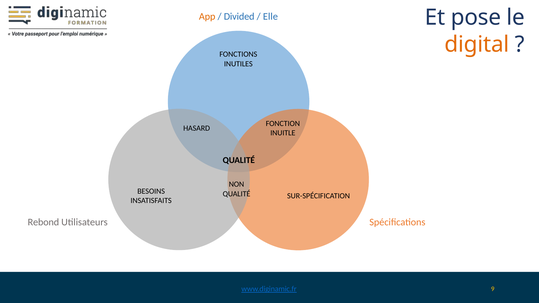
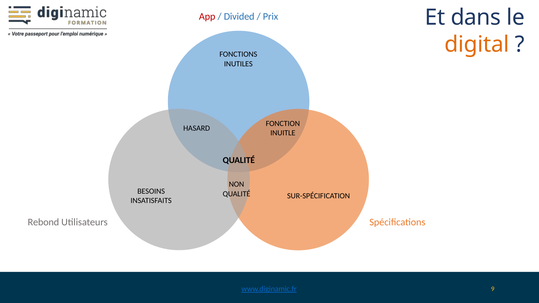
pose: pose -> dans
App colour: orange -> red
Elle: Elle -> Prix
